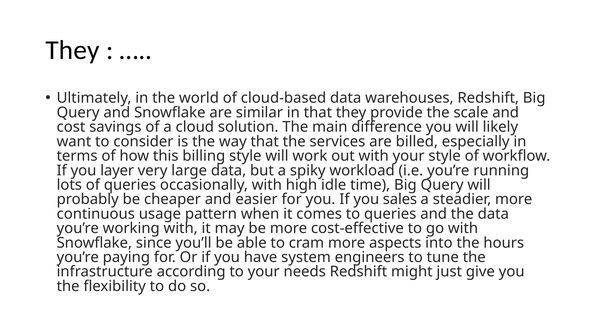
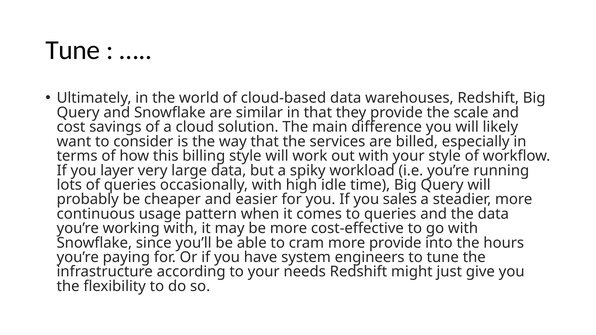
They at (73, 50): They -> Tune
more aspects: aspects -> provide
